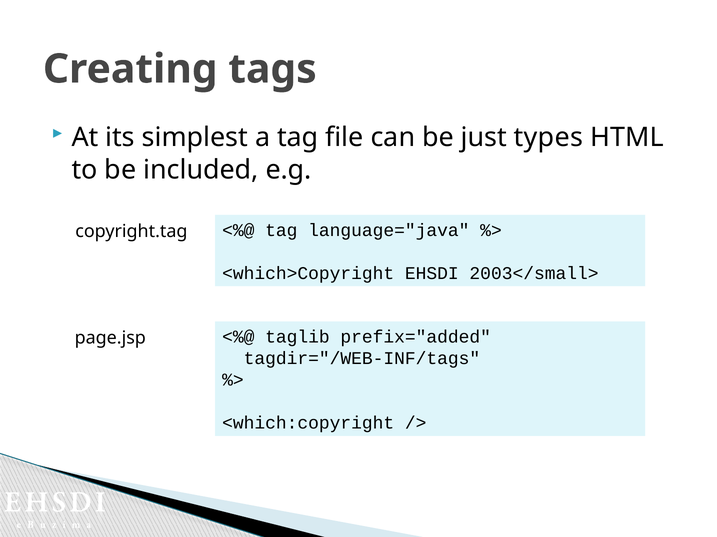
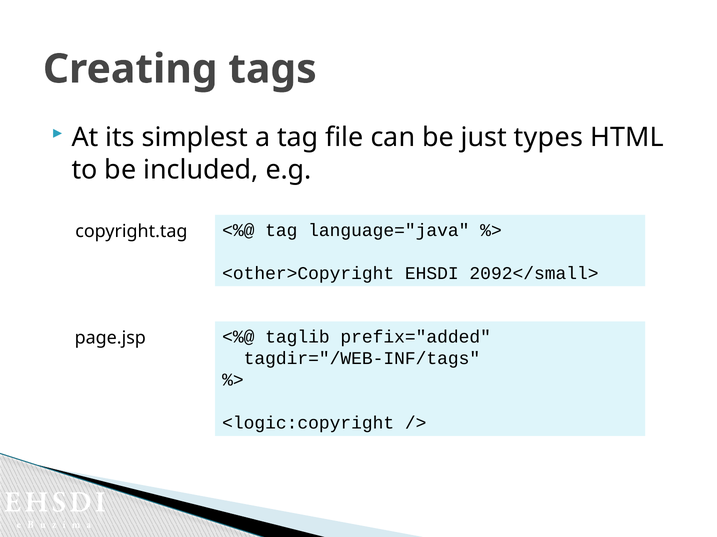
<which>Copyright: <which>Copyright -> <other>Copyright
2003</small>: 2003</small> -> 2092</small>
<which:copyright: <which:copyright -> <logic:copyright
